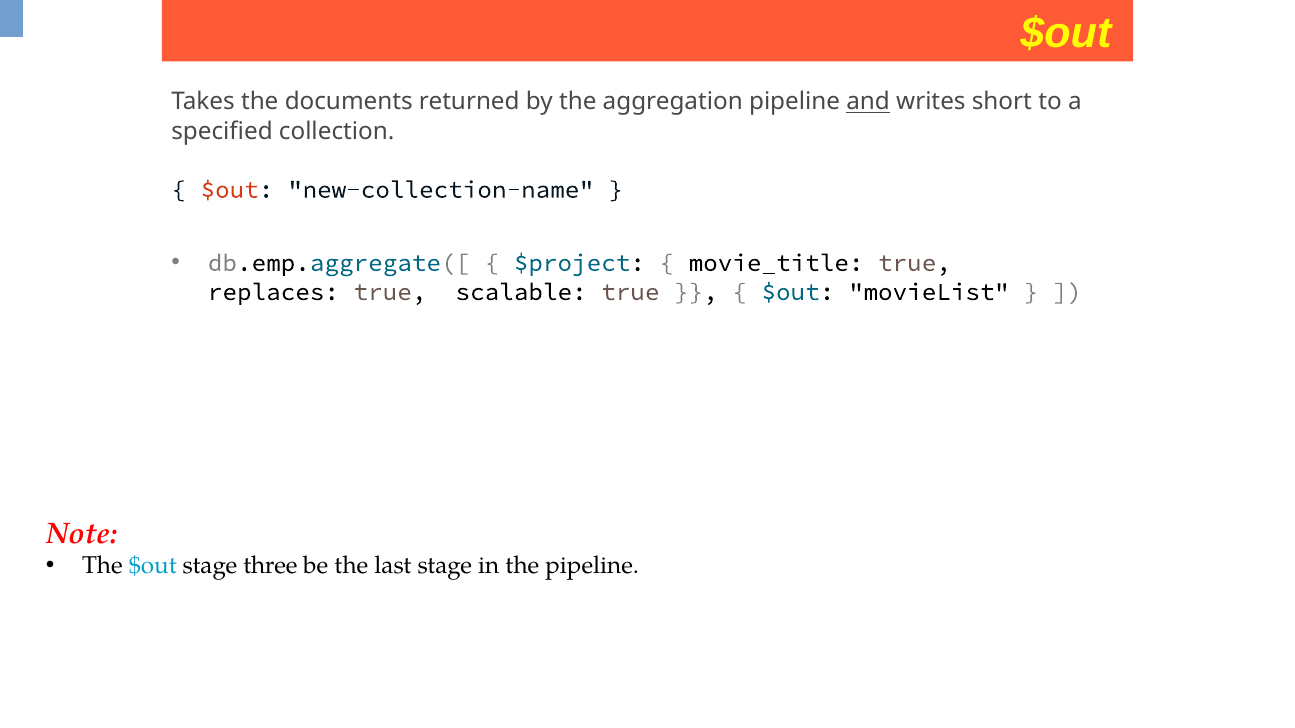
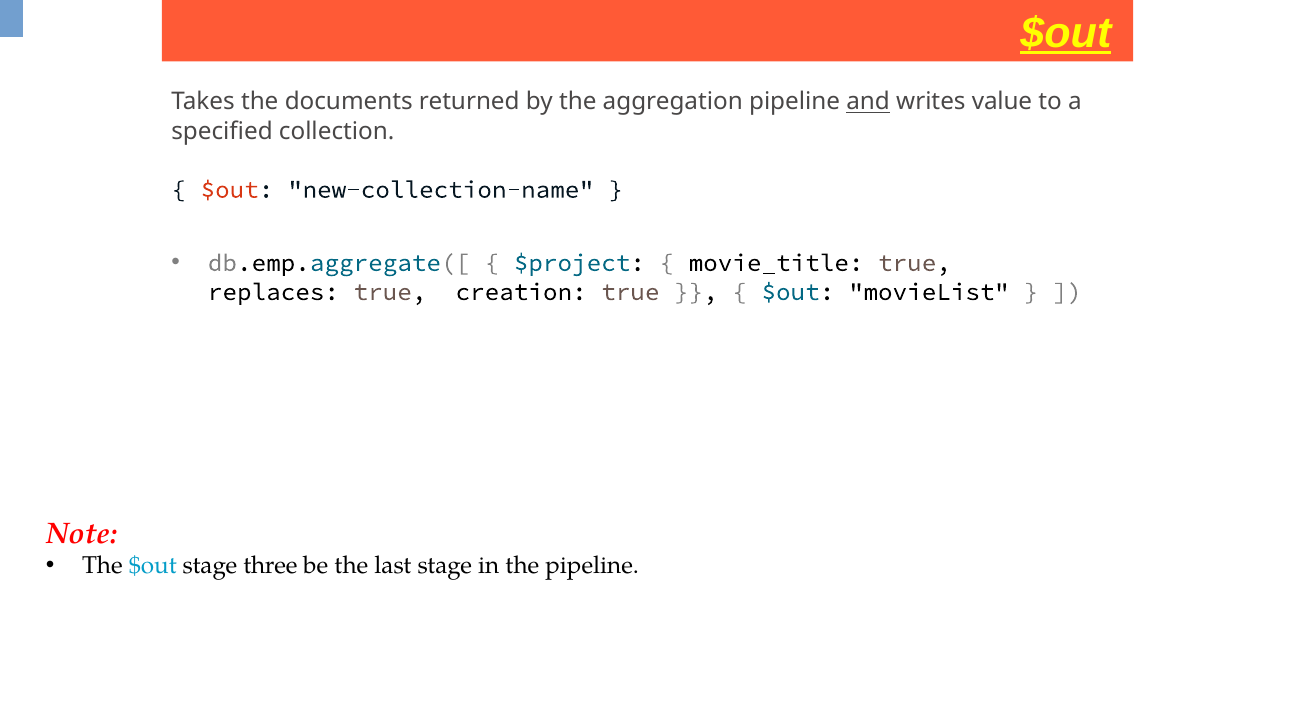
$out at (1066, 34) underline: none -> present
short: short -> value
scalable: scalable -> creation
